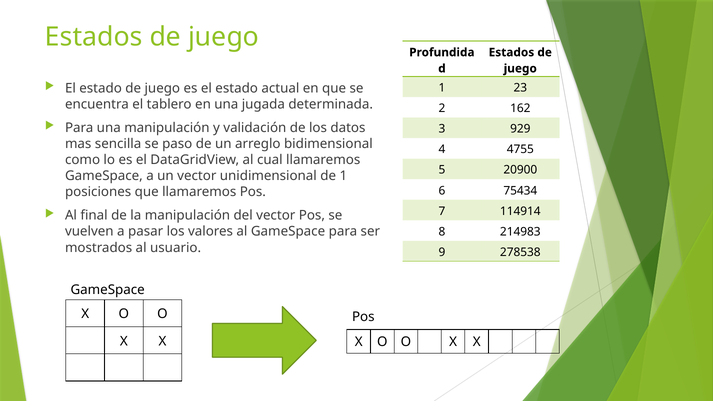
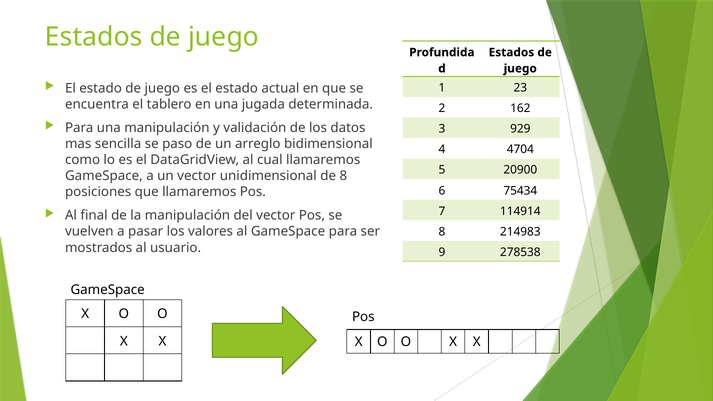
4755: 4755 -> 4704
de 1: 1 -> 8
